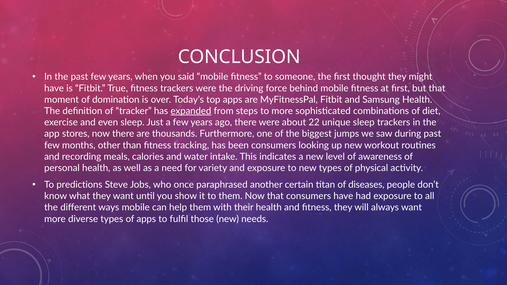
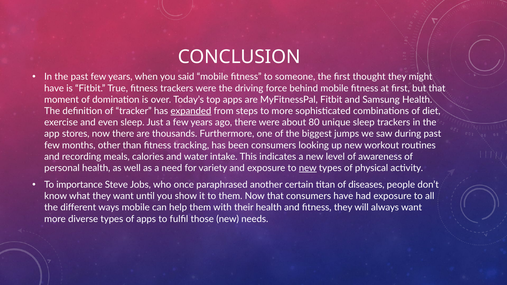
22: 22 -> 80
new at (308, 168) underline: none -> present
predictions: predictions -> importance
